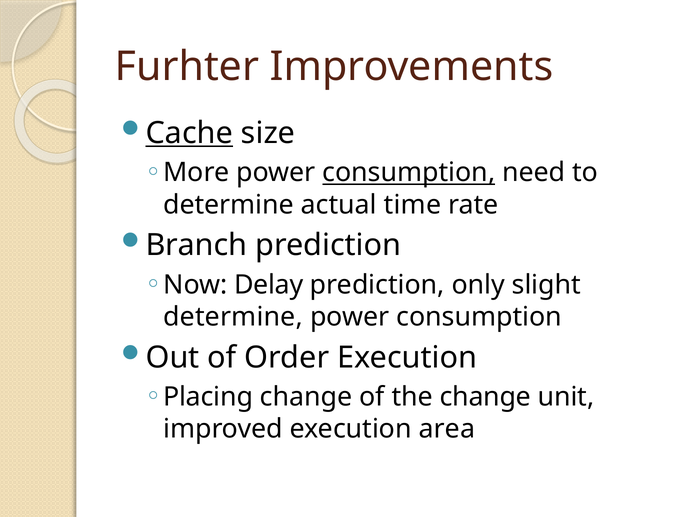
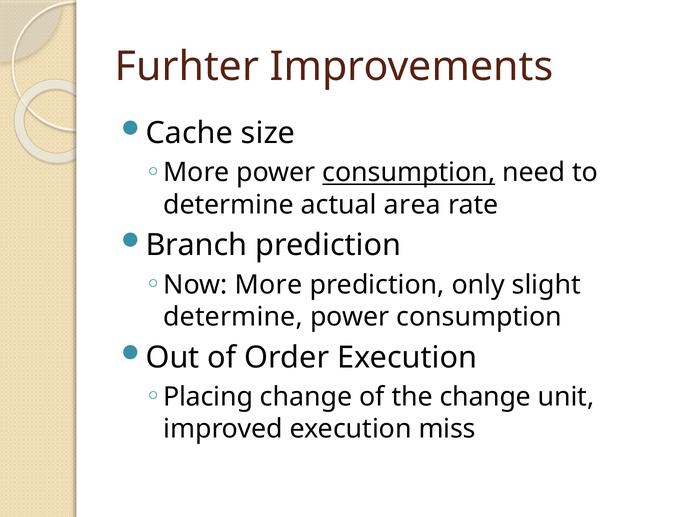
Cache underline: present -> none
time: time -> area
Now Delay: Delay -> More
area: area -> miss
